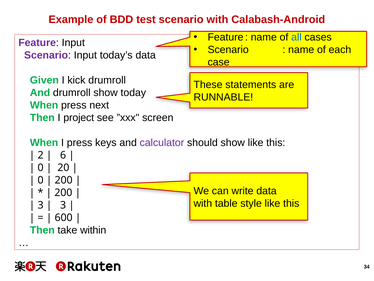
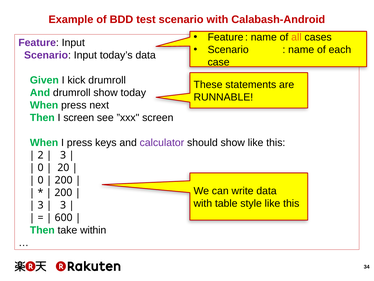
all colour: blue -> orange
I project: project -> screen
6 at (63, 155): 6 -> 3
